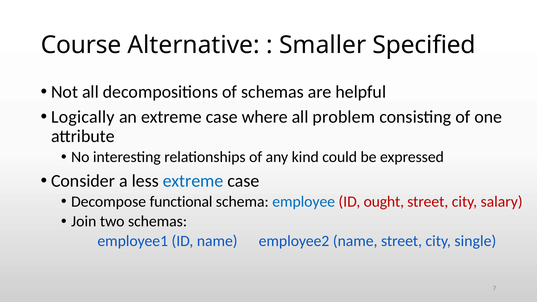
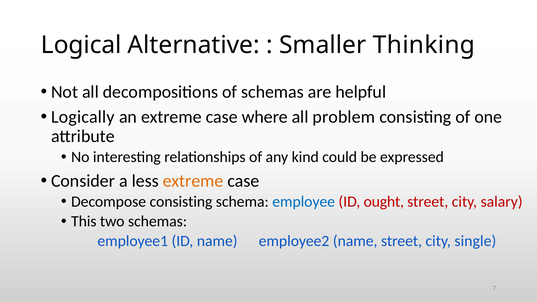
Course: Course -> Logical
Specified: Specified -> Thinking
extreme at (193, 181) colour: blue -> orange
Decompose functional: functional -> consisting
Join: Join -> This
